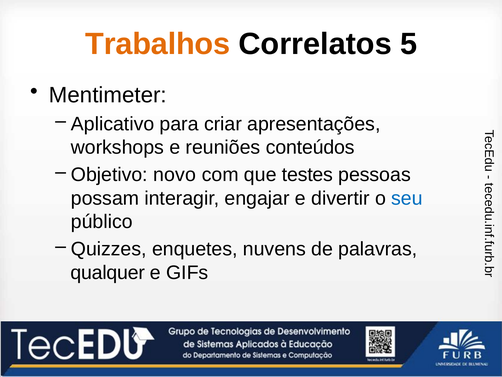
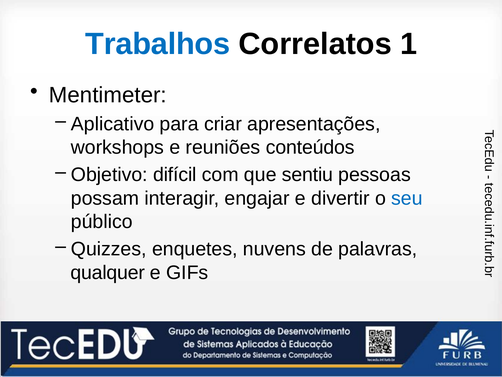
Trabalhos colour: orange -> blue
5: 5 -> 1
novo: novo -> difícil
testes: testes -> sentiu
